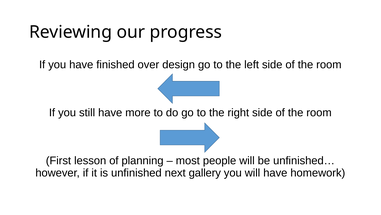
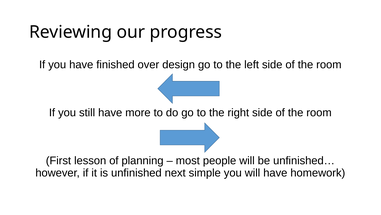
gallery: gallery -> simple
